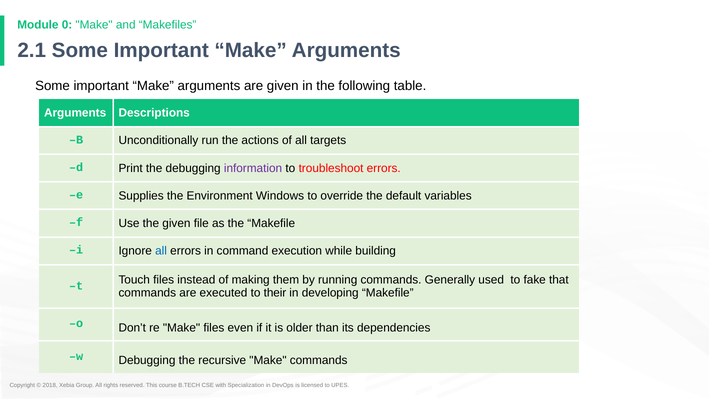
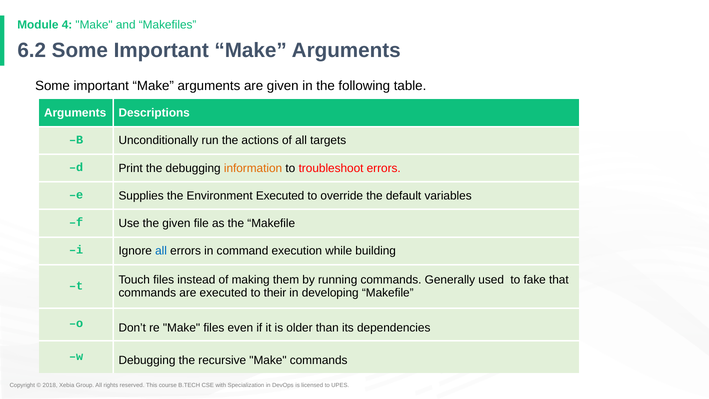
0: 0 -> 4
2.1: 2.1 -> 6.2
information colour: purple -> orange
Environment Windows: Windows -> Executed
